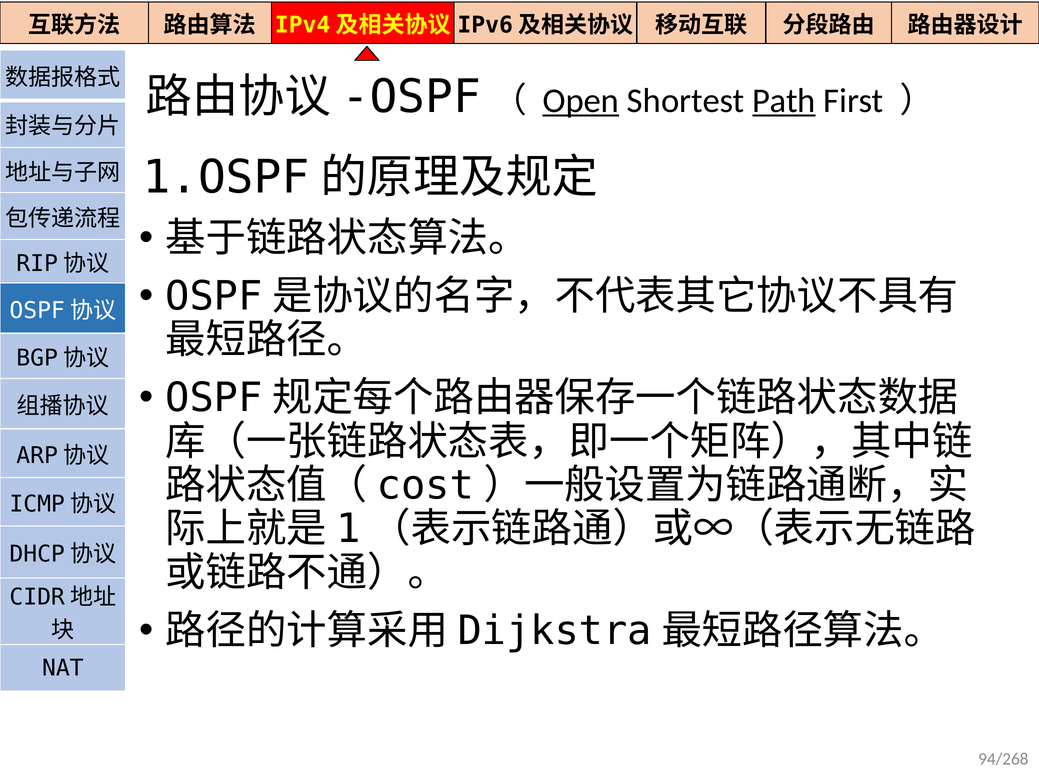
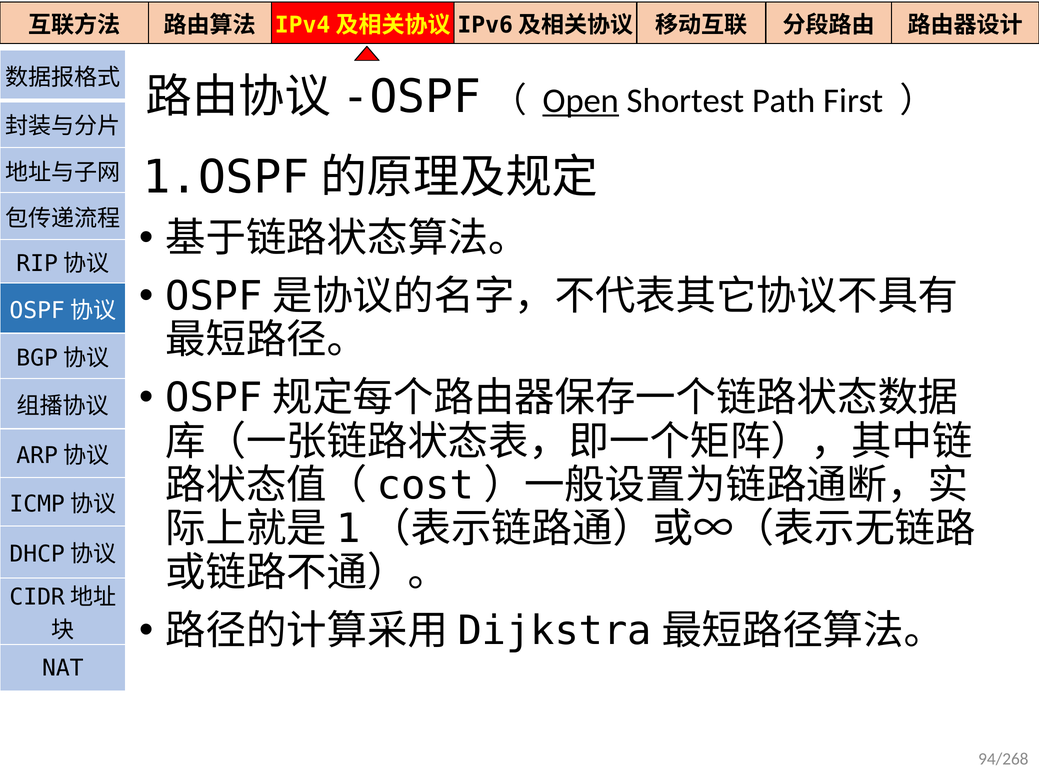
Path underline: present -> none
